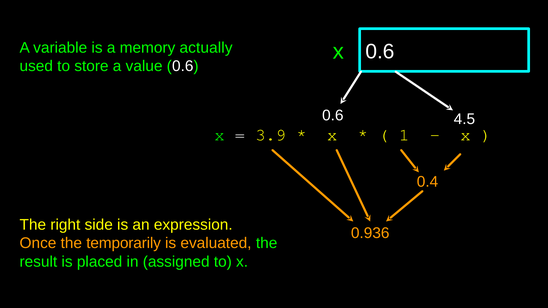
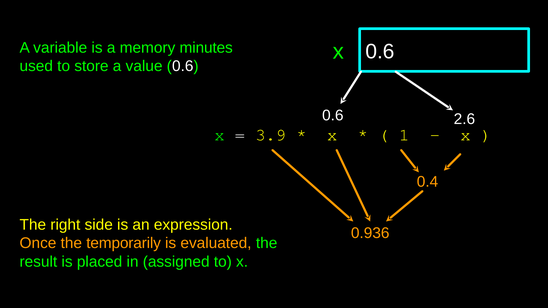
actually: actually -> minutes
4.5: 4.5 -> 2.6
